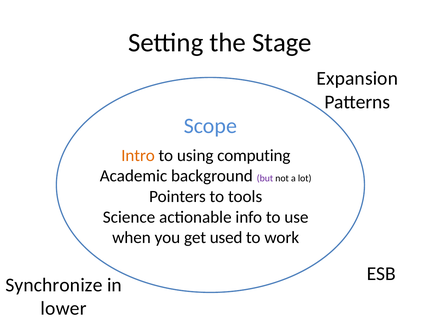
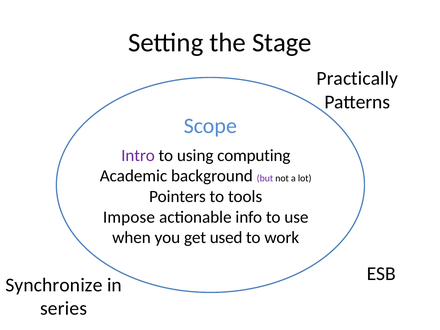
Expansion: Expansion -> Practically
Intro colour: orange -> purple
Science: Science -> Impose
lower: lower -> series
